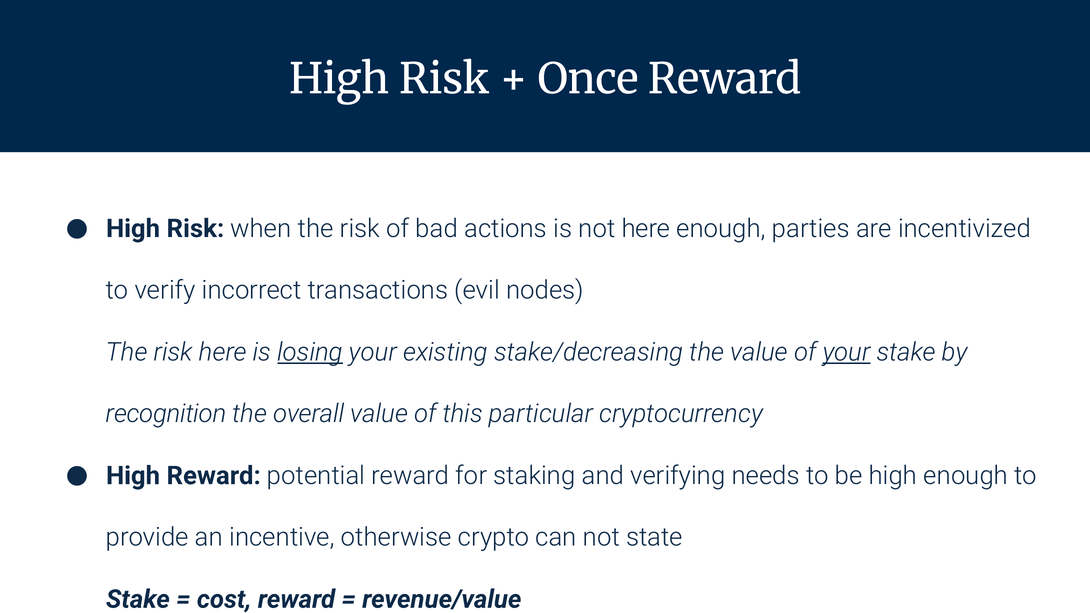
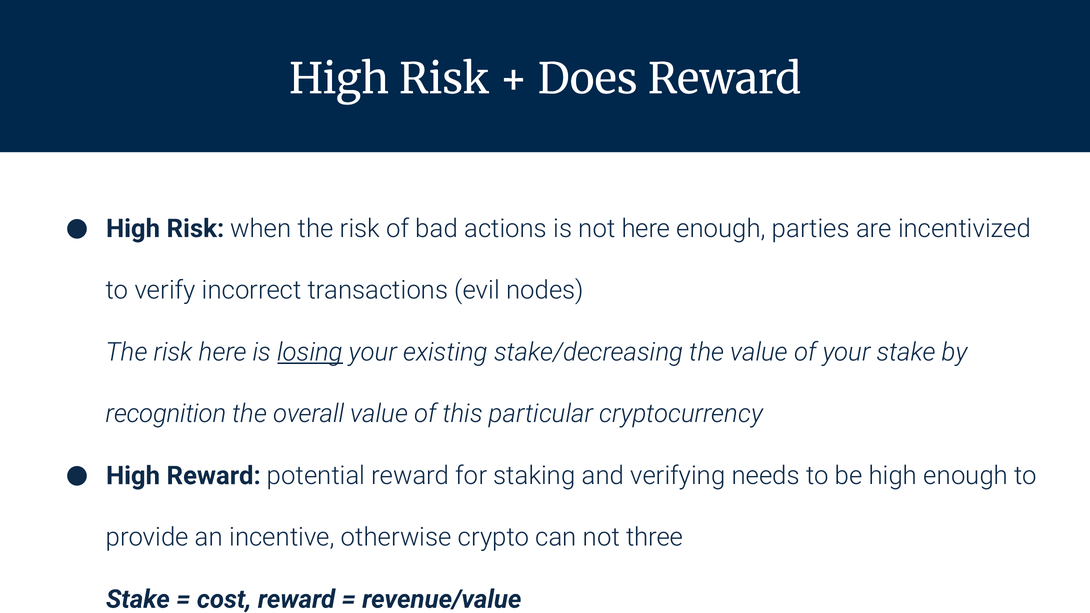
Once: Once -> Does
your at (846, 352) underline: present -> none
state: state -> three
